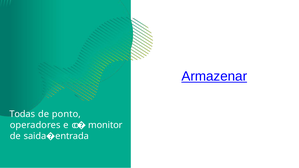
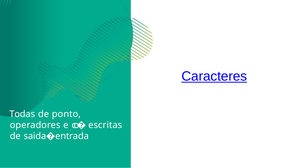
Armazenar: Armazenar -> Caracteres
monitor: monitor -> escritas
